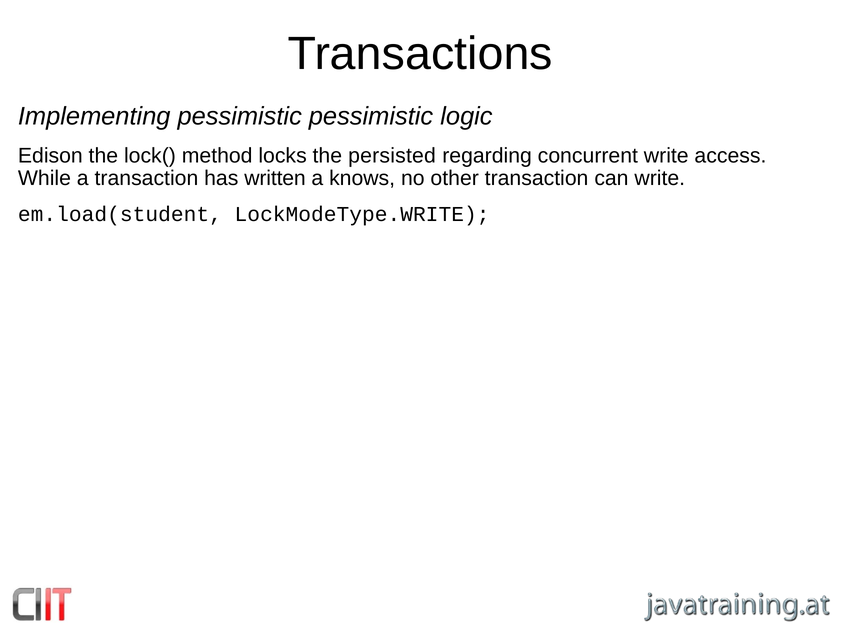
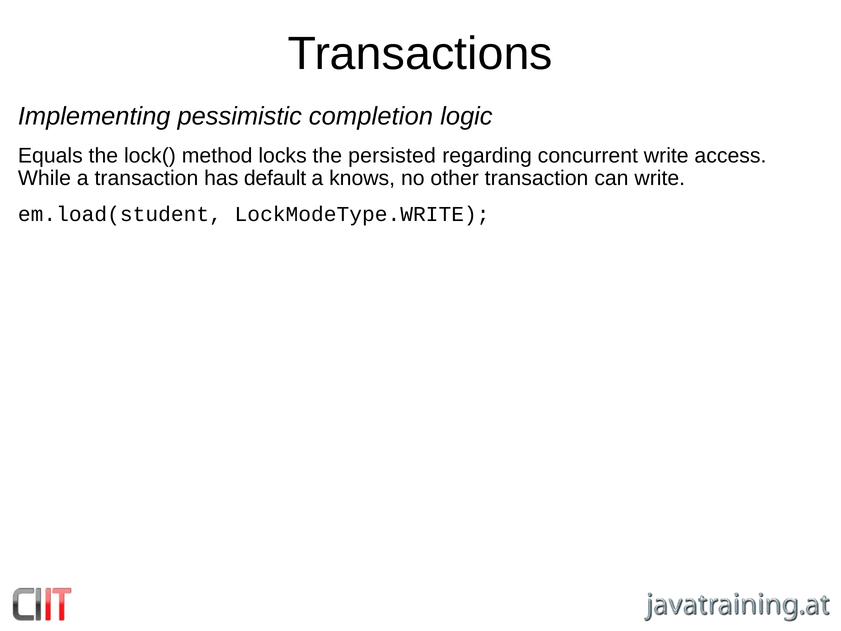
pessimistic pessimistic: pessimistic -> completion
Edison: Edison -> Equals
written: written -> default
